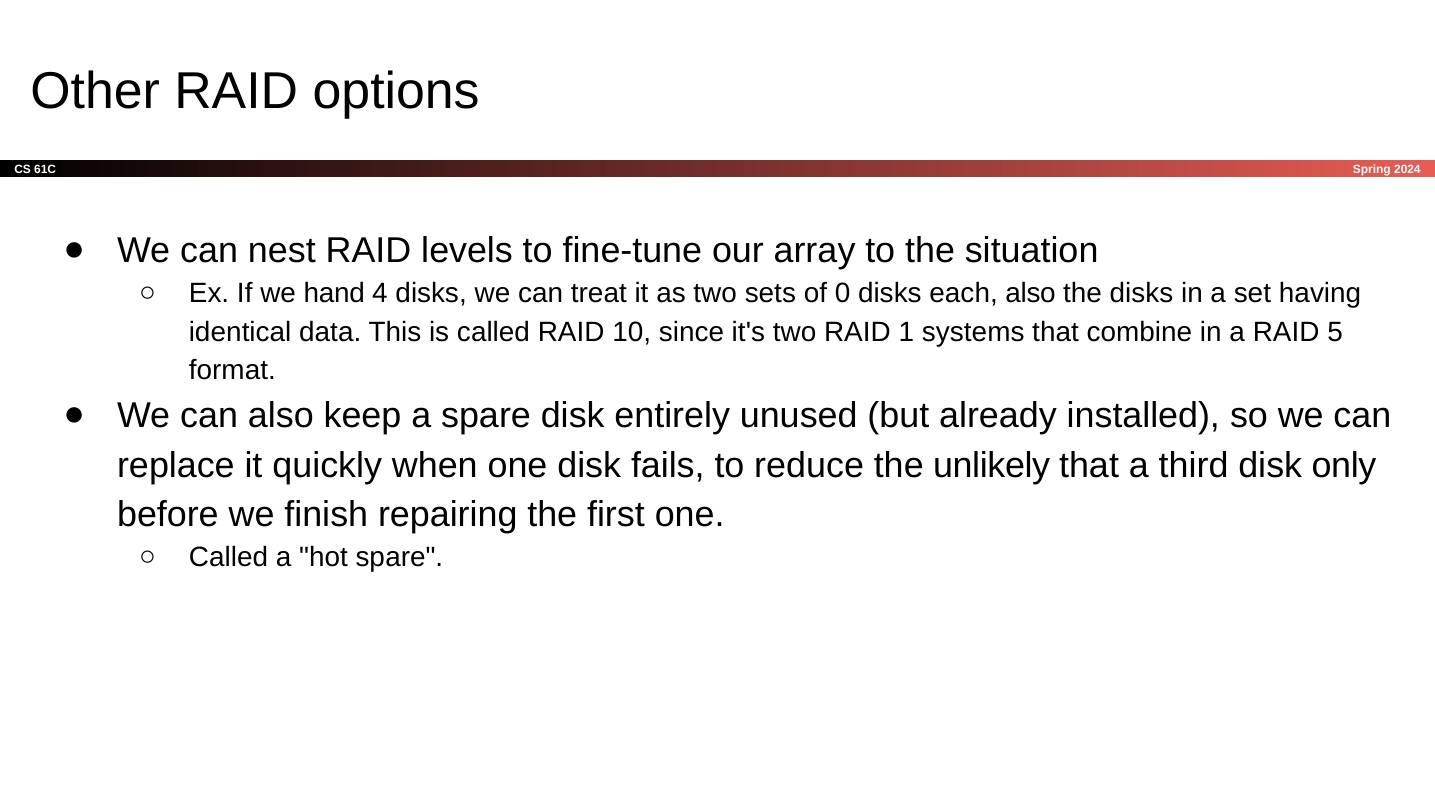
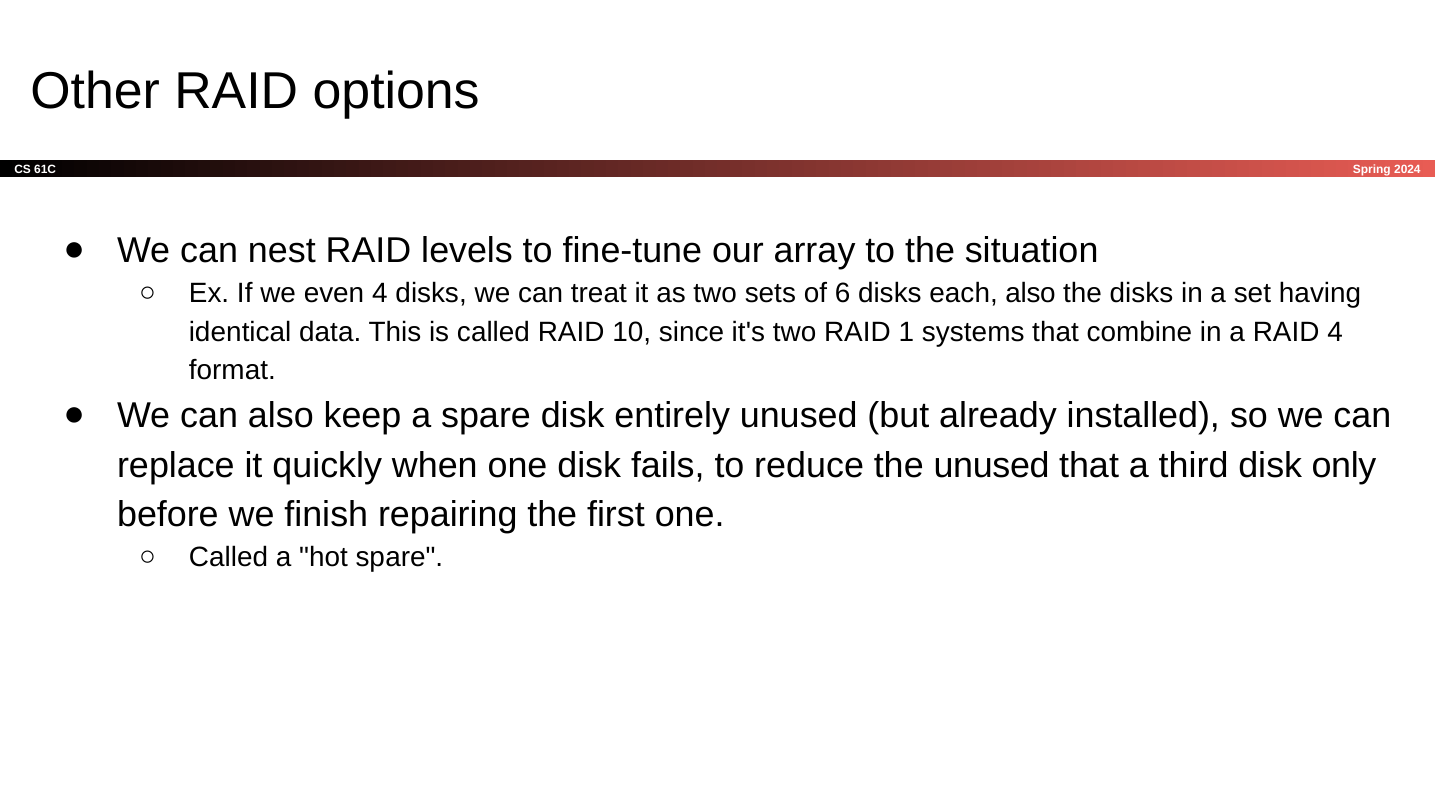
hand: hand -> even
0: 0 -> 6
RAID 5: 5 -> 4
the unlikely: unlikely -> unused
